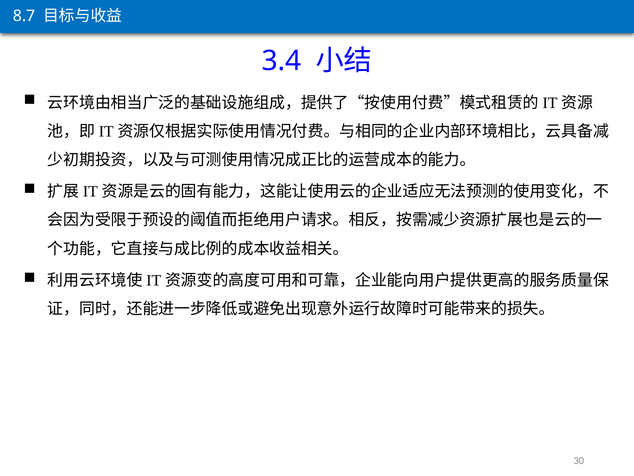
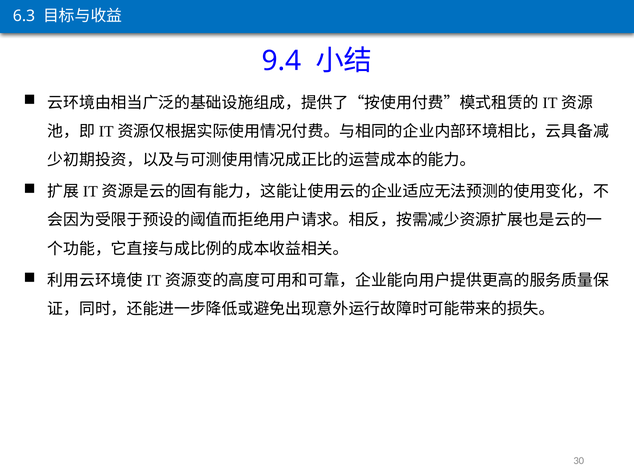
8.7: 8.7 -> 6.3
3.4: 3.4 -> 9.4
